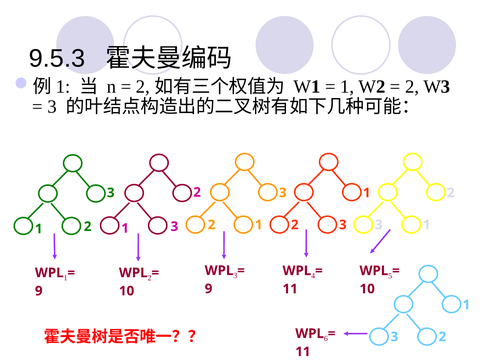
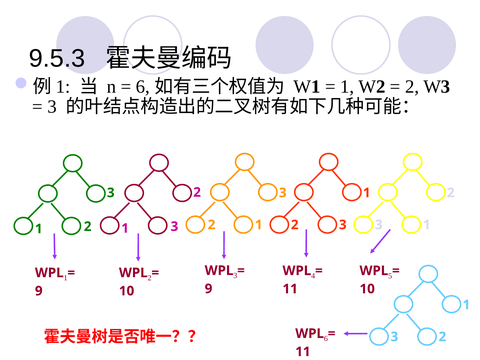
2 at (143, 87): 2 -> 6
